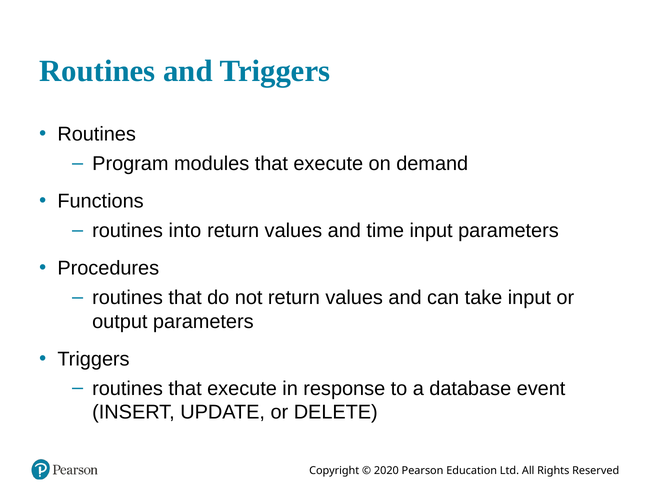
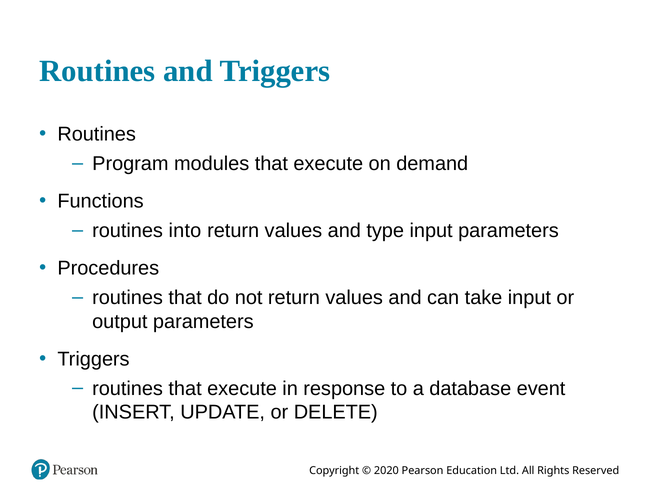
time: time -> type
